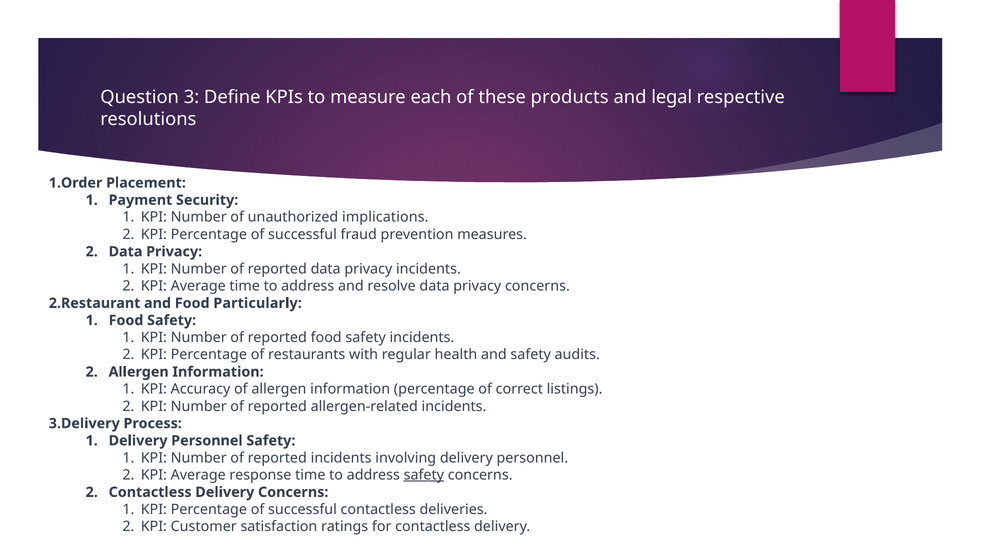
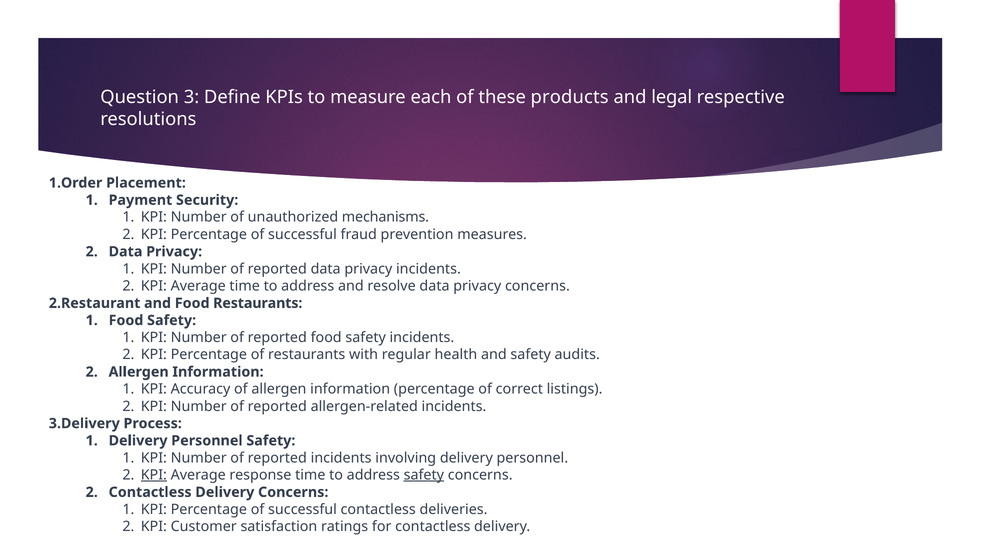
implications: implications -> mechanisms
Food Particularly: Particularly -> Restaurants
KPI at (154, 475) underline: none -> present
